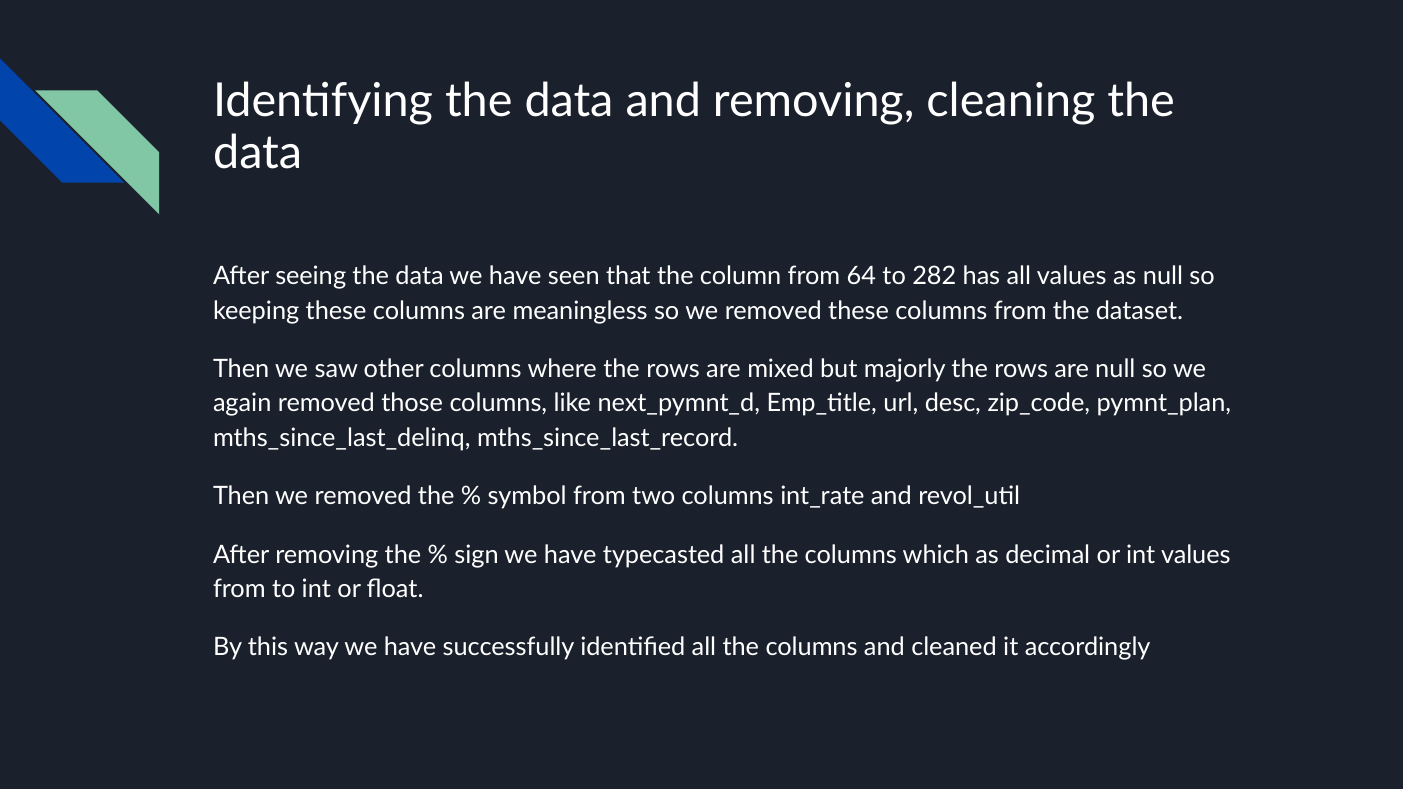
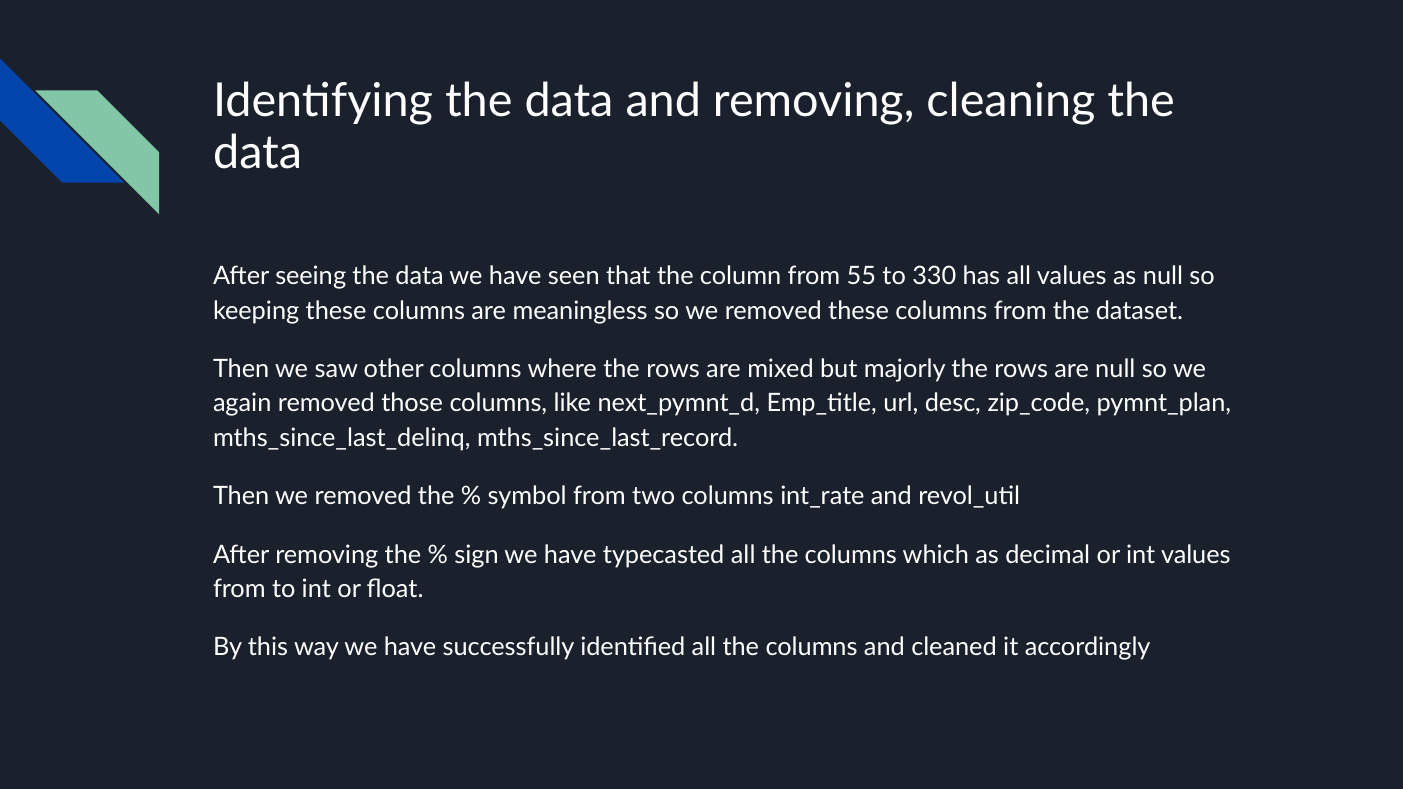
64: 64 -> 55
282: 282 -> 330
